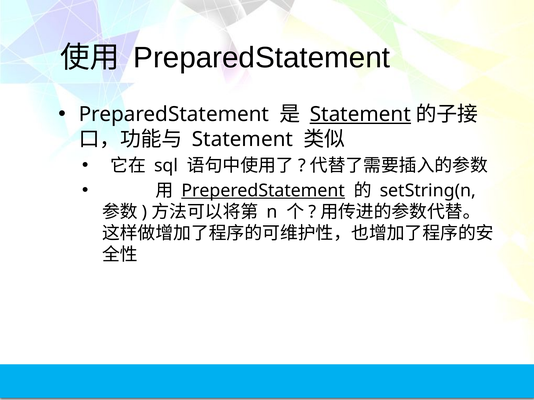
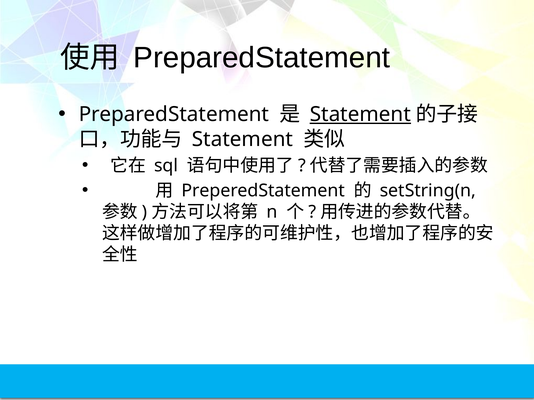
PreperedStatement underline: present -> none
